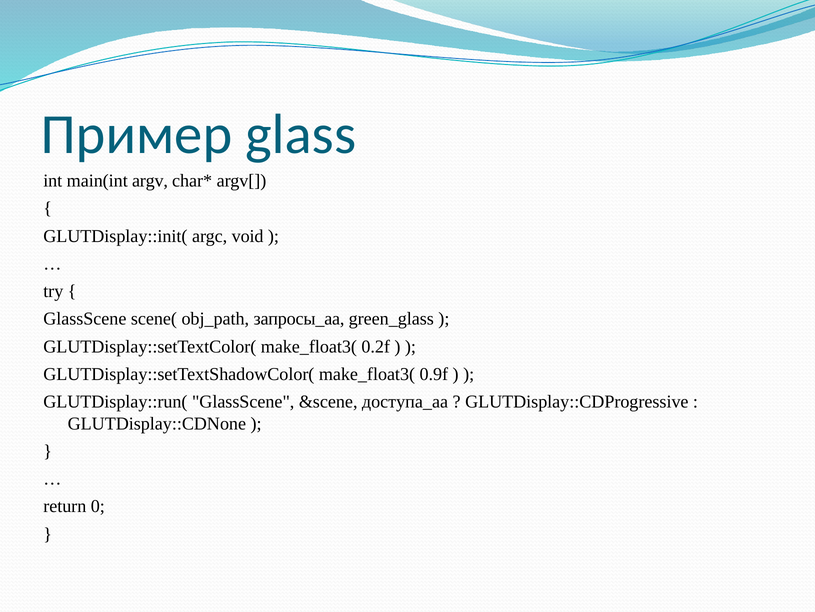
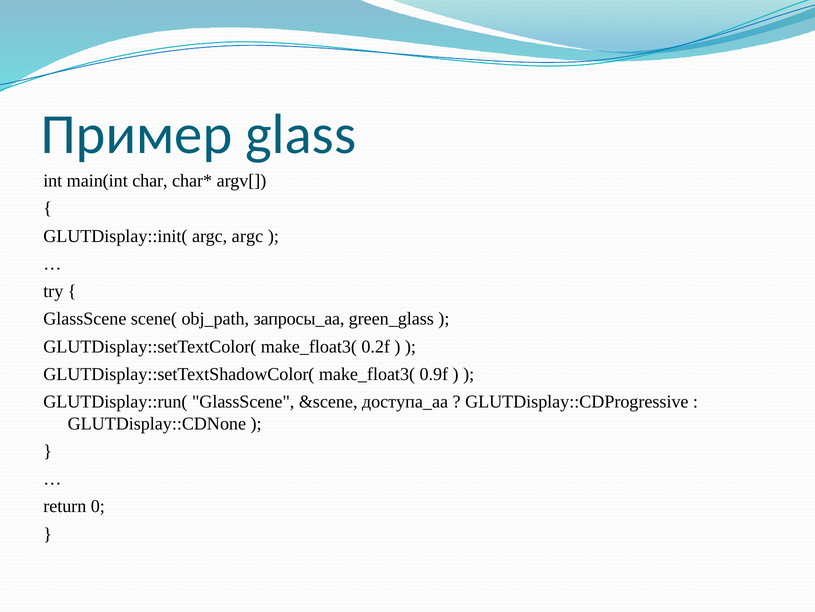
argv: argv -> char
argc void: void -> argc
